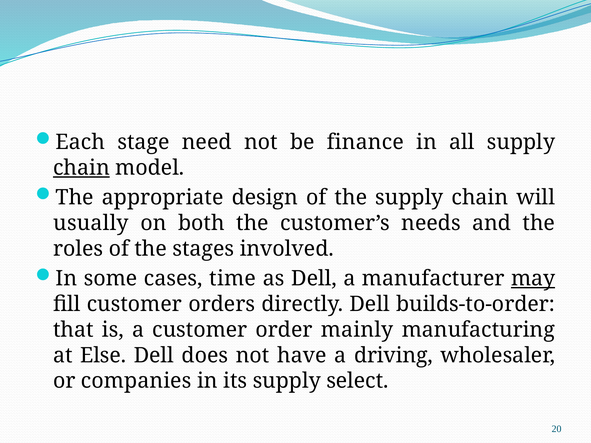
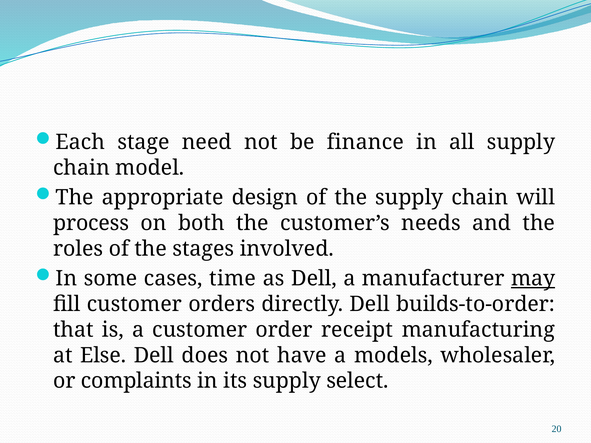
chain at (81, 168) underline: present -> none
usually: usually -> process
mainly: mainly -> receipt
driving: driving -> models
companies: companies -> complaints
